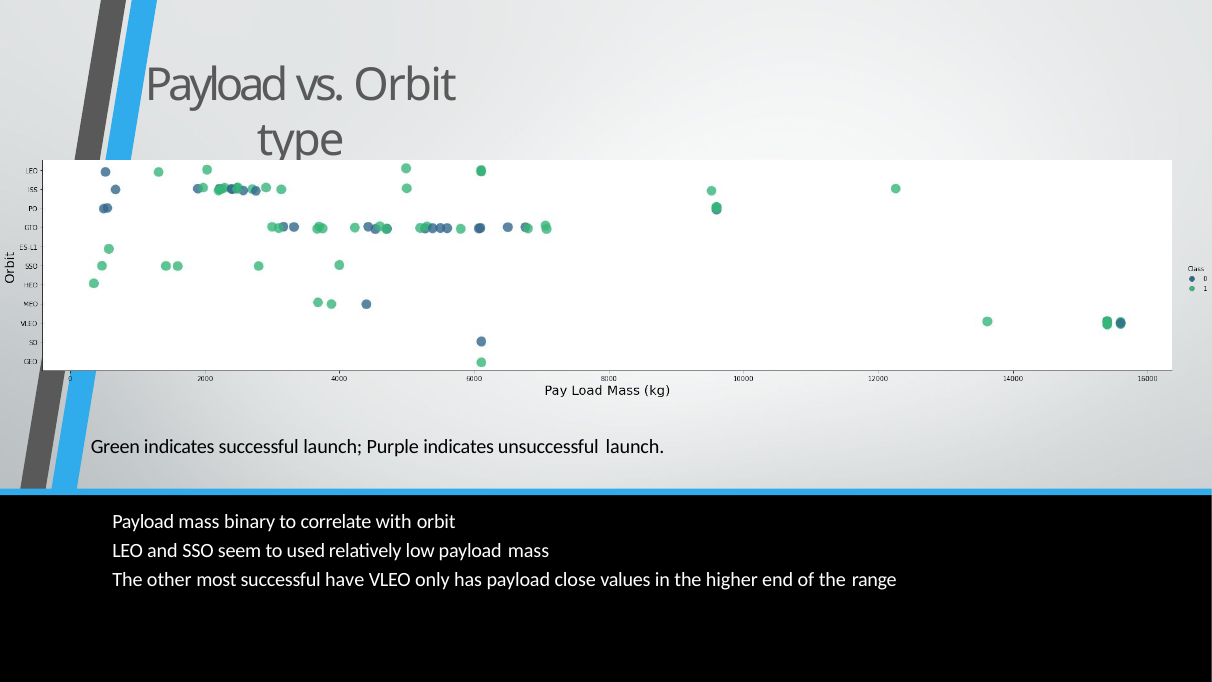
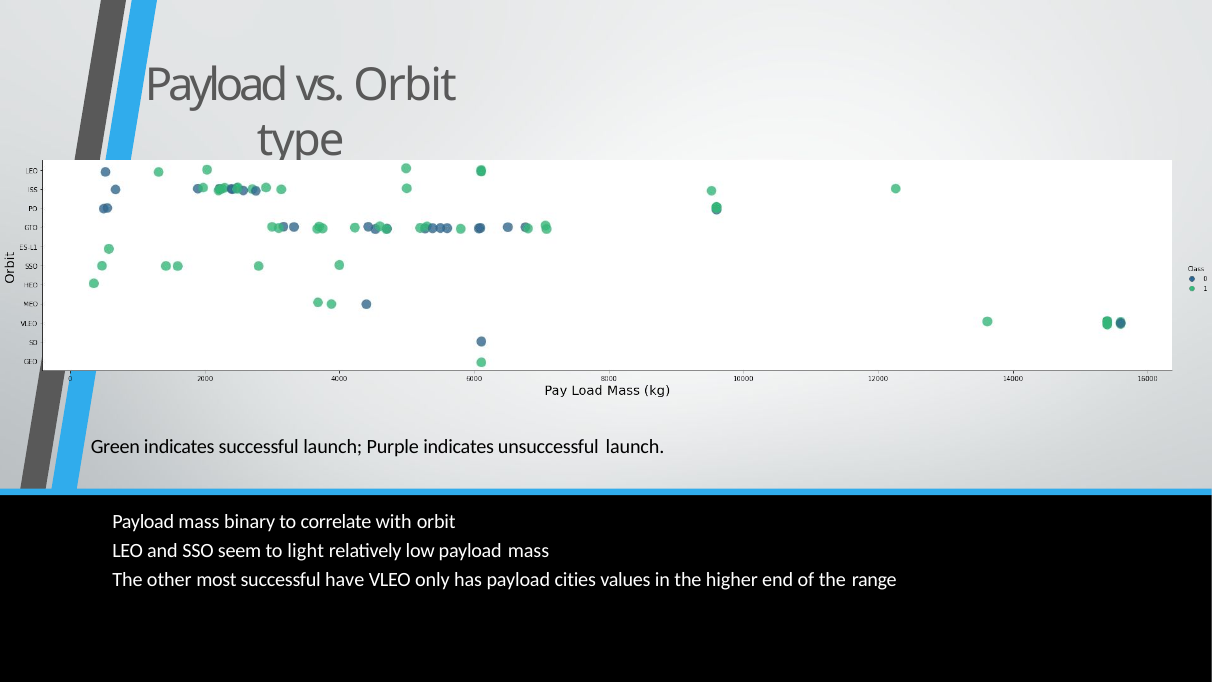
used: used -> light
close: close -> cities
